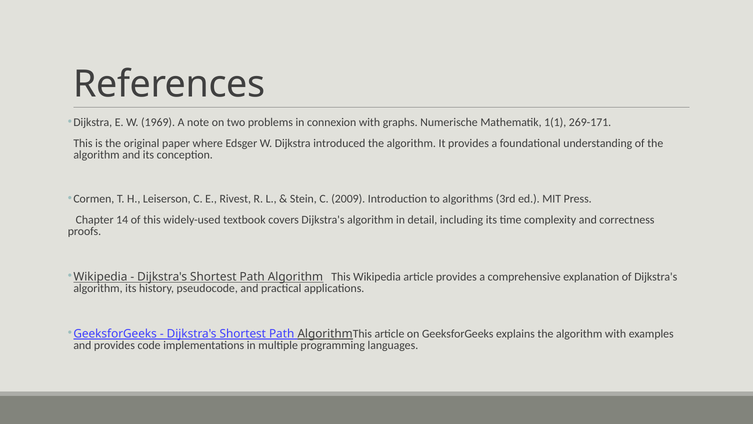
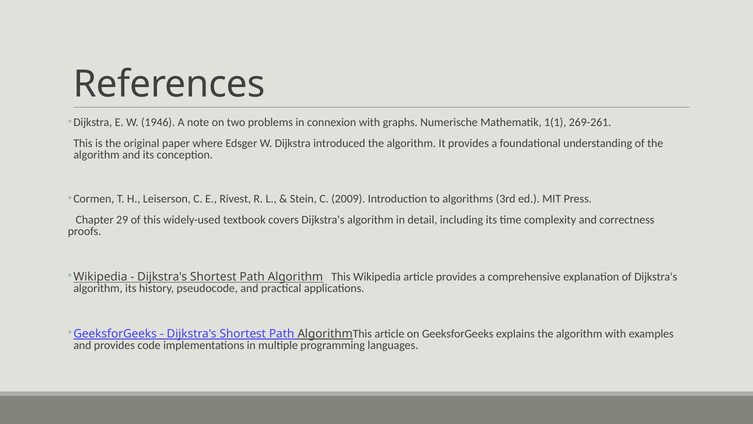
1969: 1969 -> 1946
269-171: 269-171 -> 269-261
14: 14 -> 29
